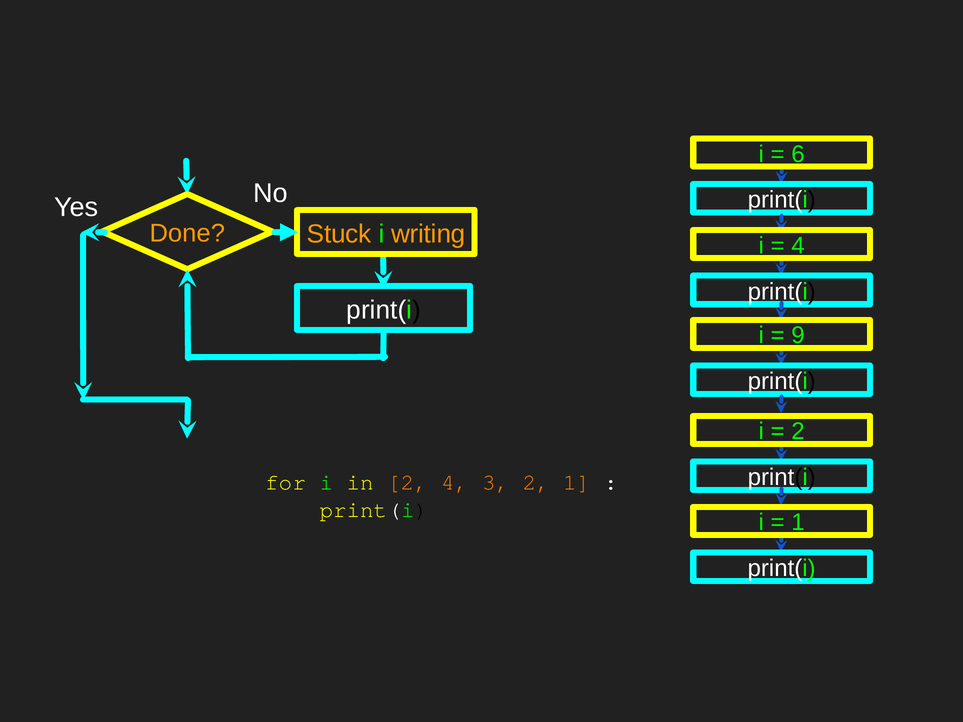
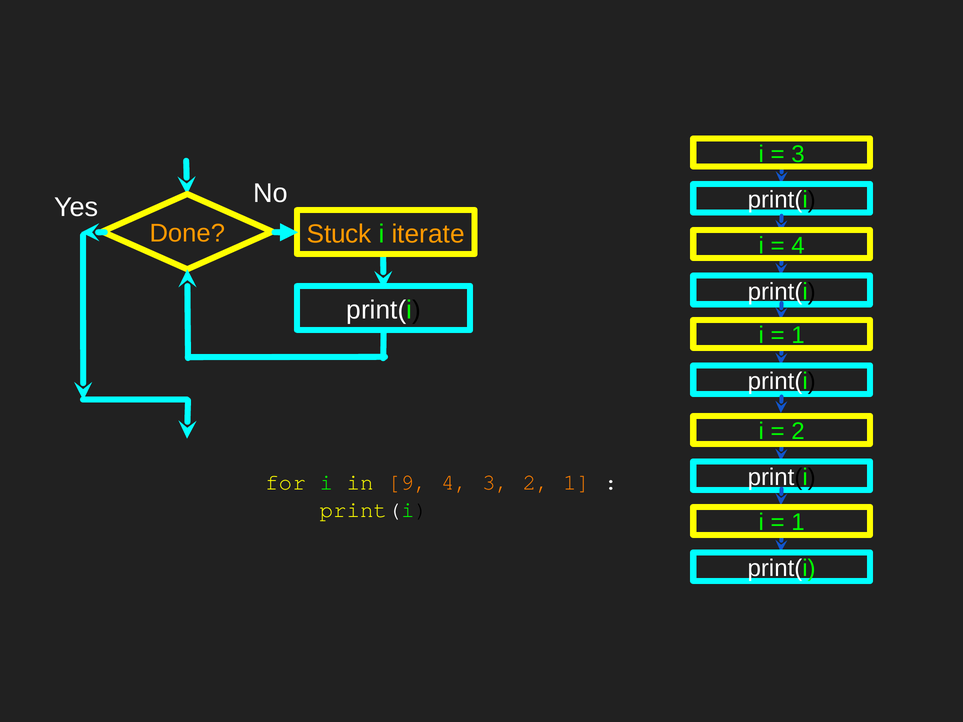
6 at (798, 154): 6 -> 3
writing: writing -> iterate
9 at (798, 336): 9 -> 1
in 2: 2 -> 9
